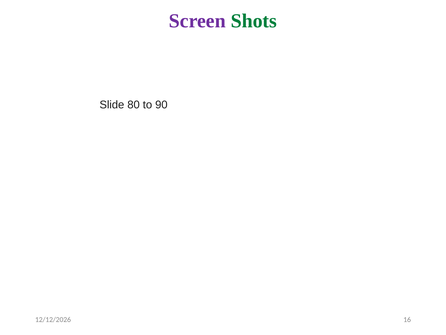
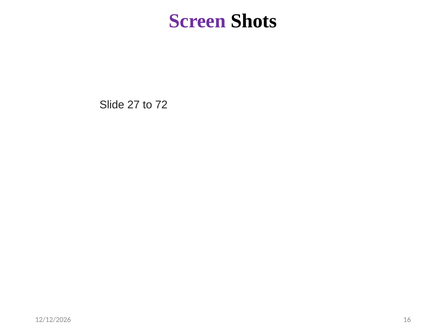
Shots colour: green -> black
80: 80 -> 27
90: 90 -> 72
